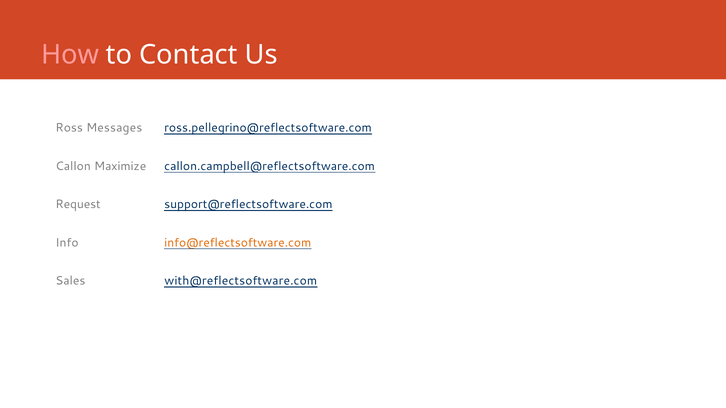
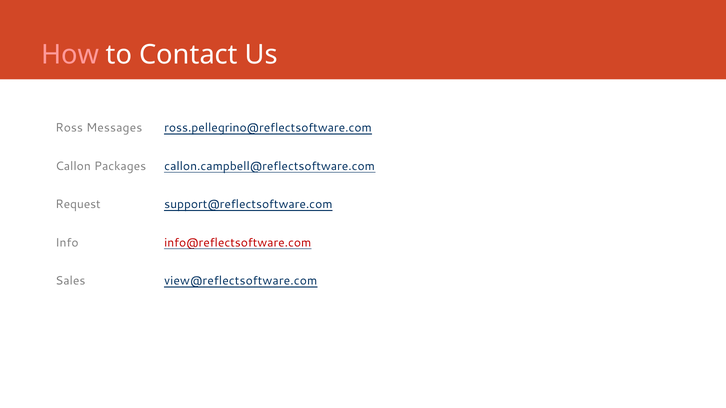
Maximize: Maximize -> Packages
info@reflectsoftware.com colour: orange -> red
with@reflectsoftware.com: with@reflectsoftware.com -> view@reflectsoftware.com
